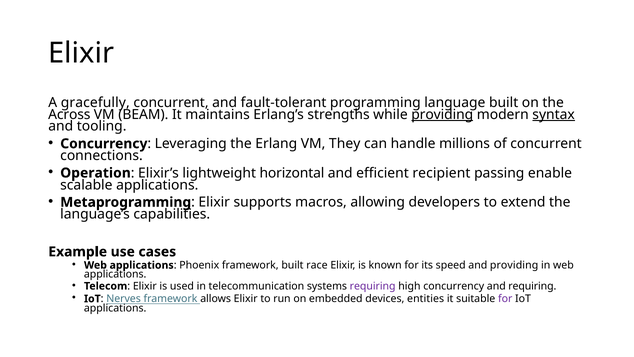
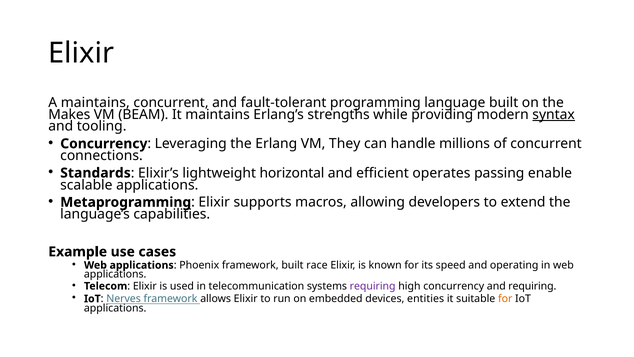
A gracefully: gracefully -> maintains
Across: Across -> Makes
providing at (442, 114) underline: present -> none
Operation: Operation -> Standards
recipient: recipient -> operates
and providing: providing -> operating
for at (505, 298) colour: purple -> orange
